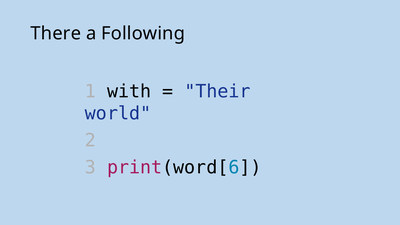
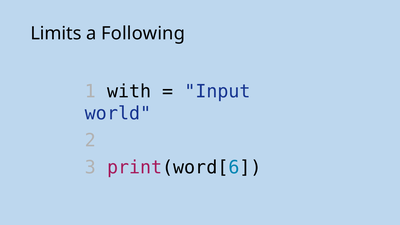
There: There -> Limits
Their: Their -> Input
